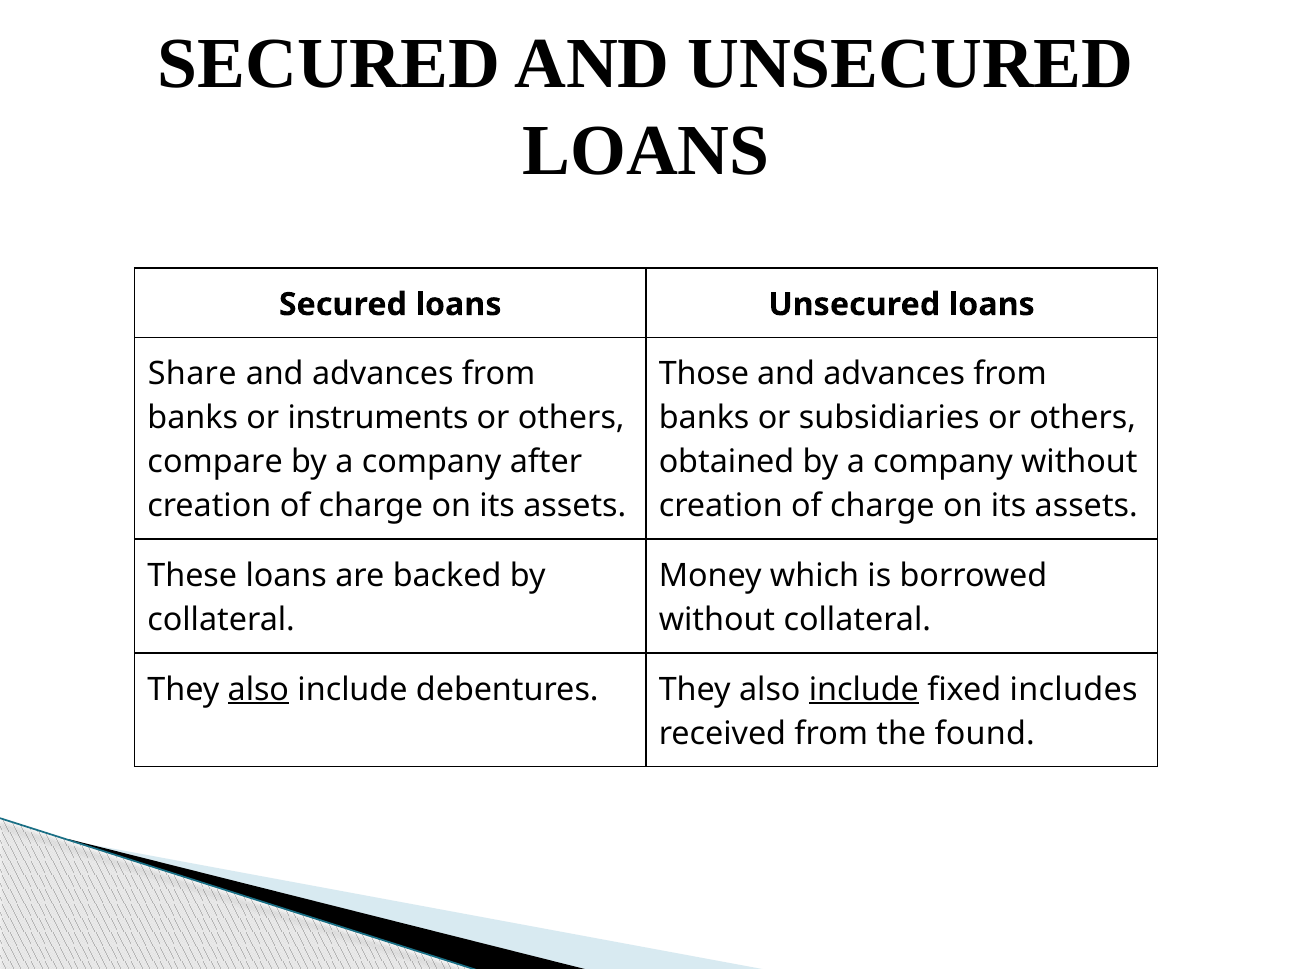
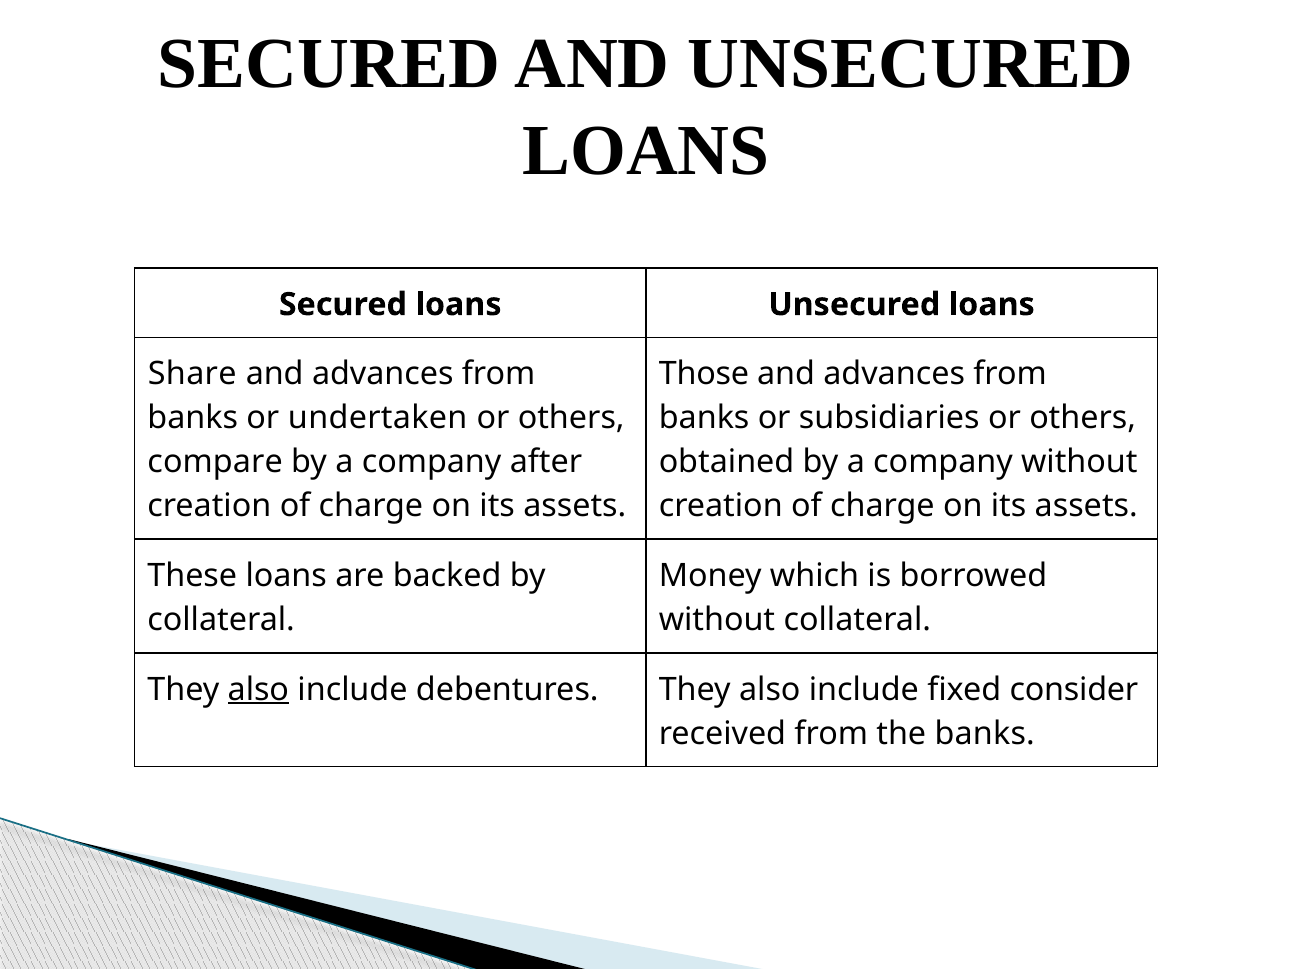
instruments: instruments -> undertaken
include at (864, 690) underline: present -> none
includes: includes -> consider
the found: found -> banks
